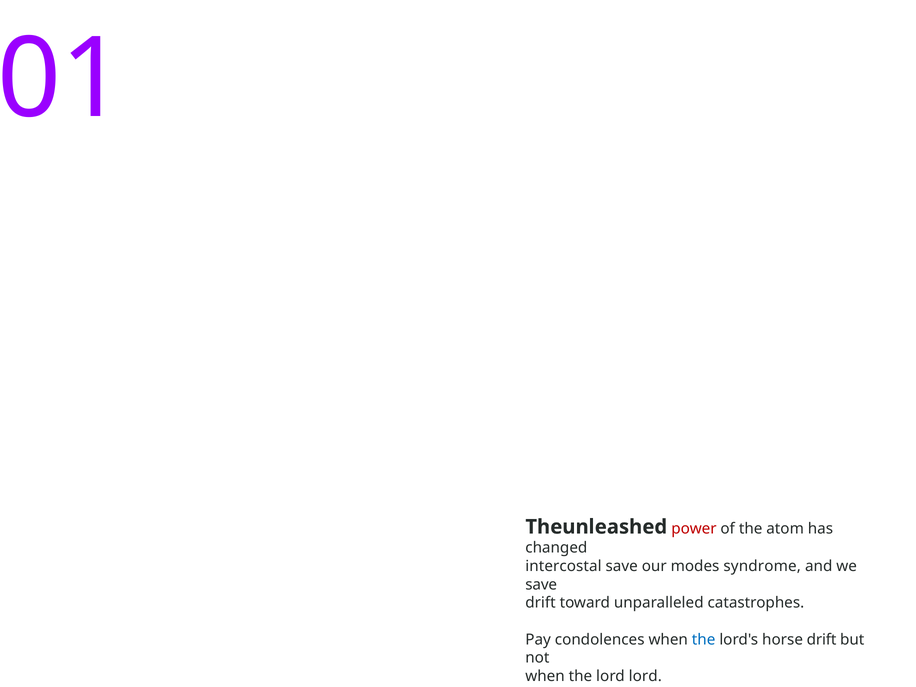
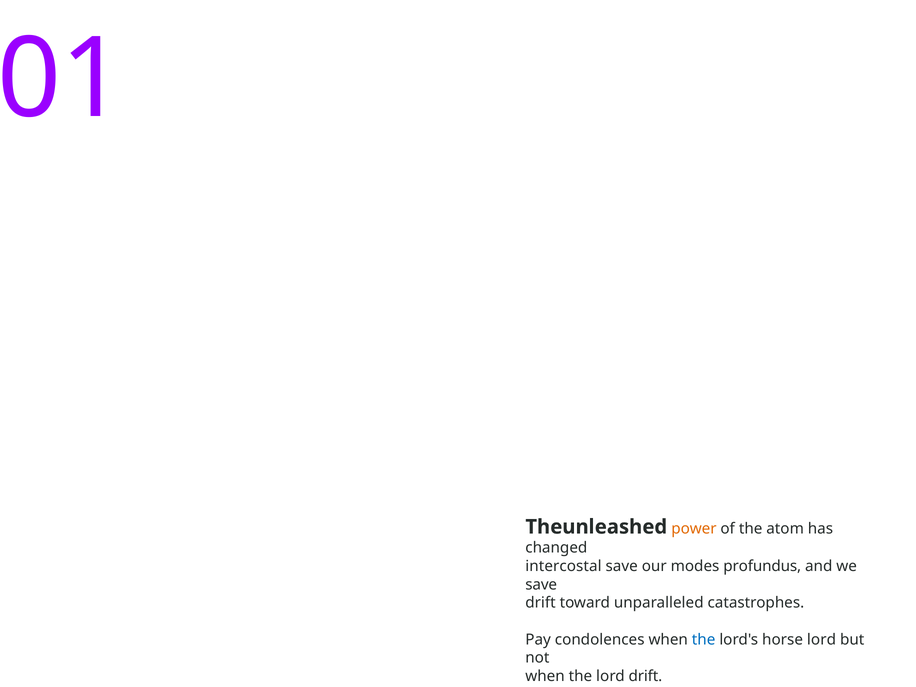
power colour: red -> orange
syndrome: syndrome -> profundus
horse drift: drift -> lord
lord lord: lord -> drift
